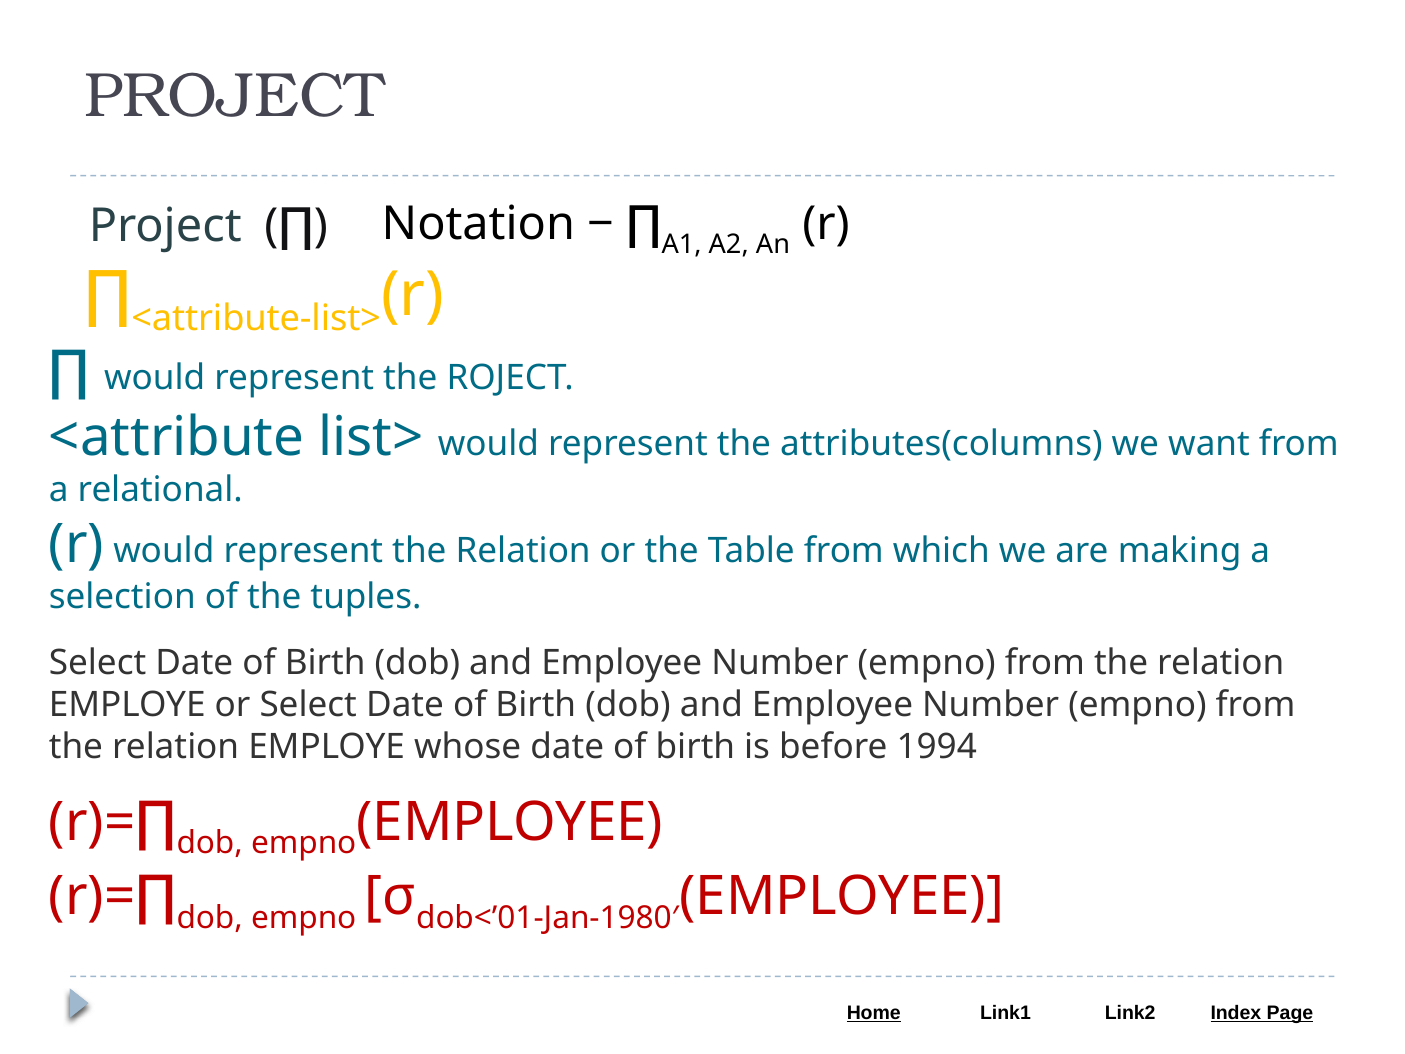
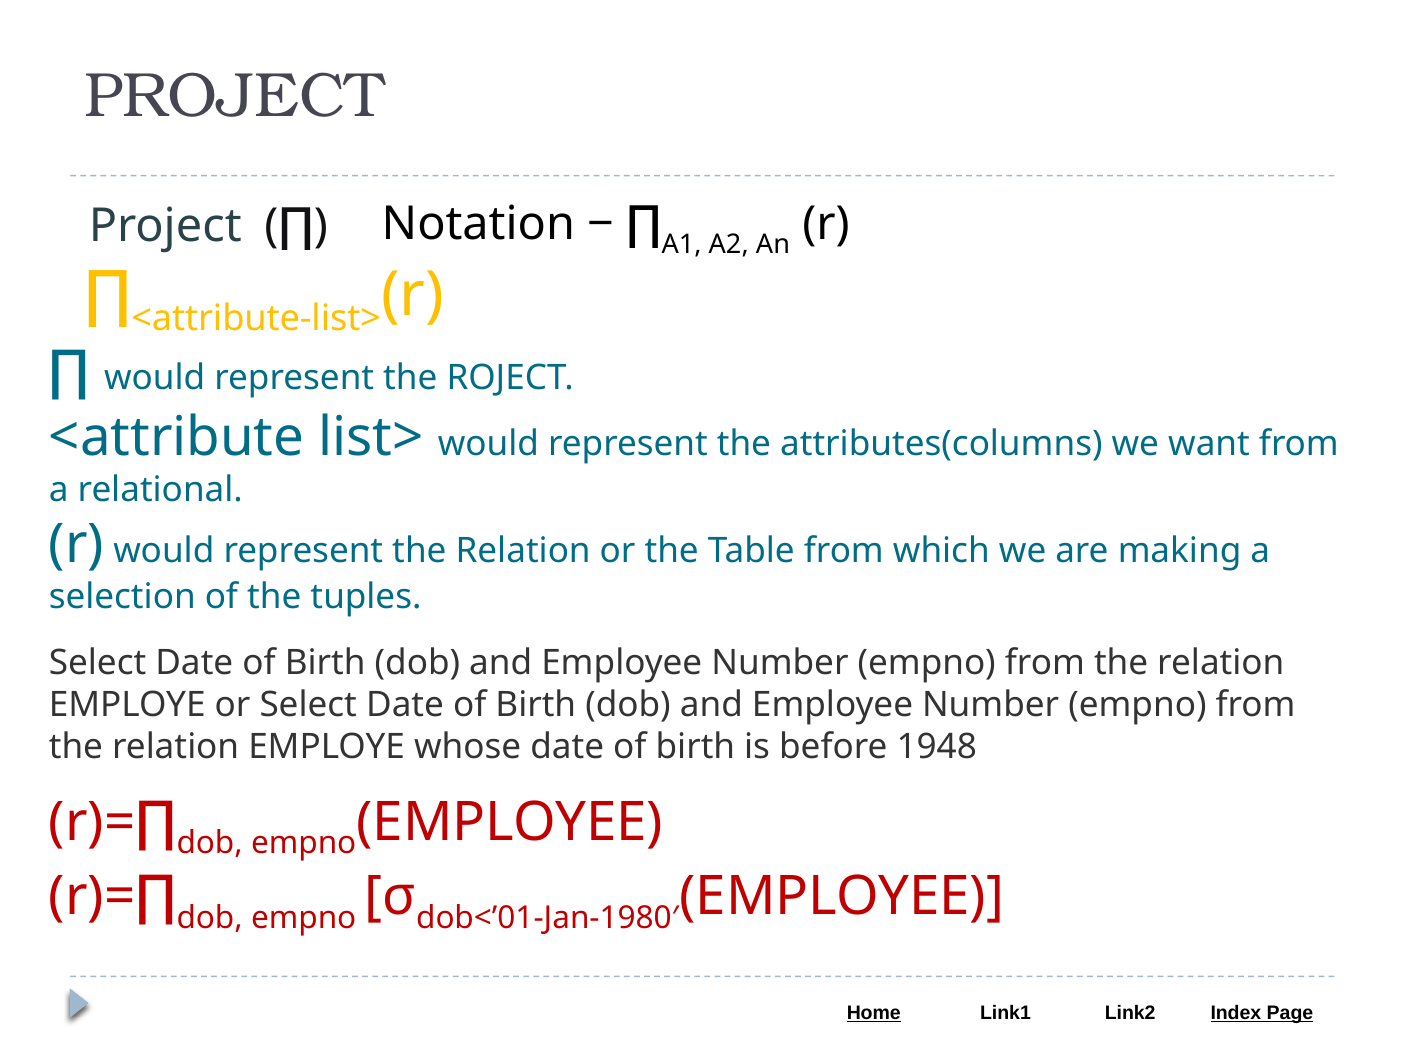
1994: 1994 -> 1948
